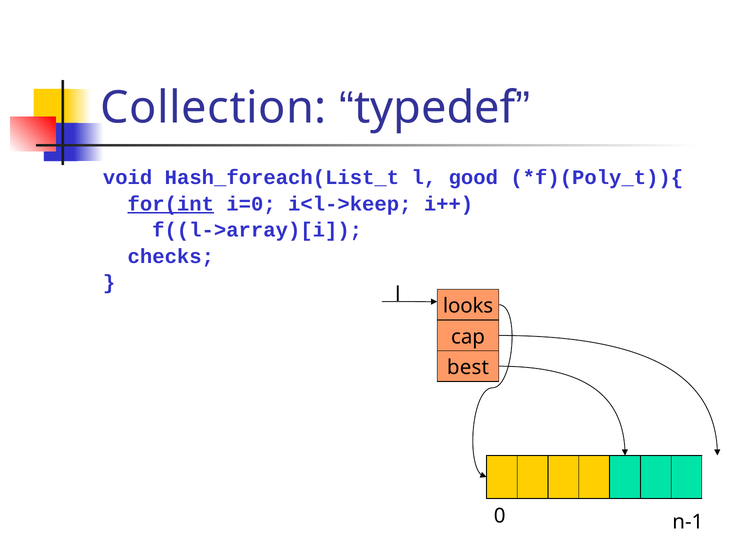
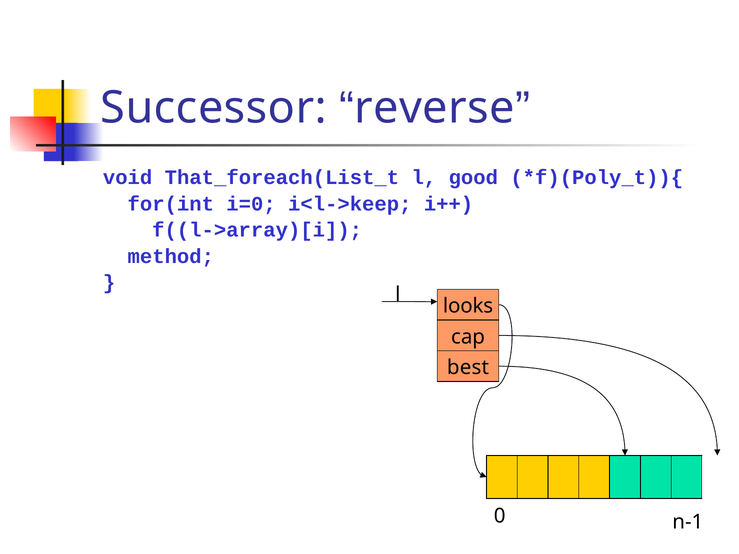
Collection: Collection -> Successor
typedef: typedef -> reverse
Hash_foreach(List_t: Hash_foreach(List_t -> That_foreach(List_t
for(int underline: present -> none
checks: checks -> method
